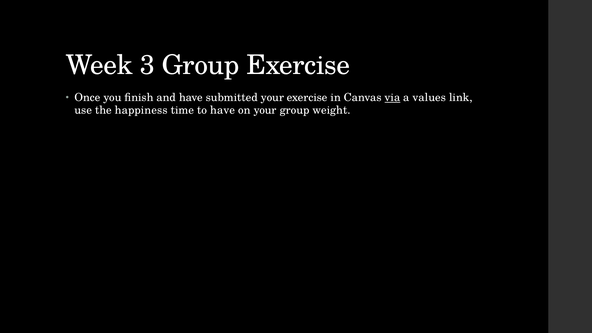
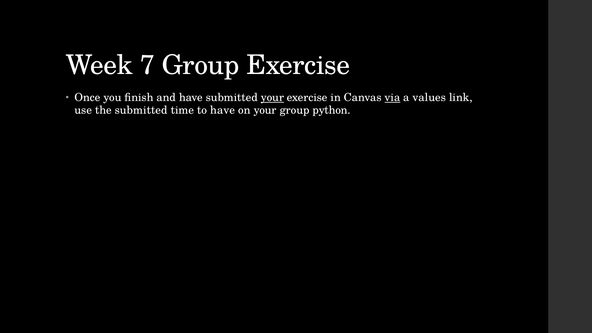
3: 3 -> 7
your at (272, 97) underline: none -> present
the happiness: happiness -> submitted
weight: weight -> python
